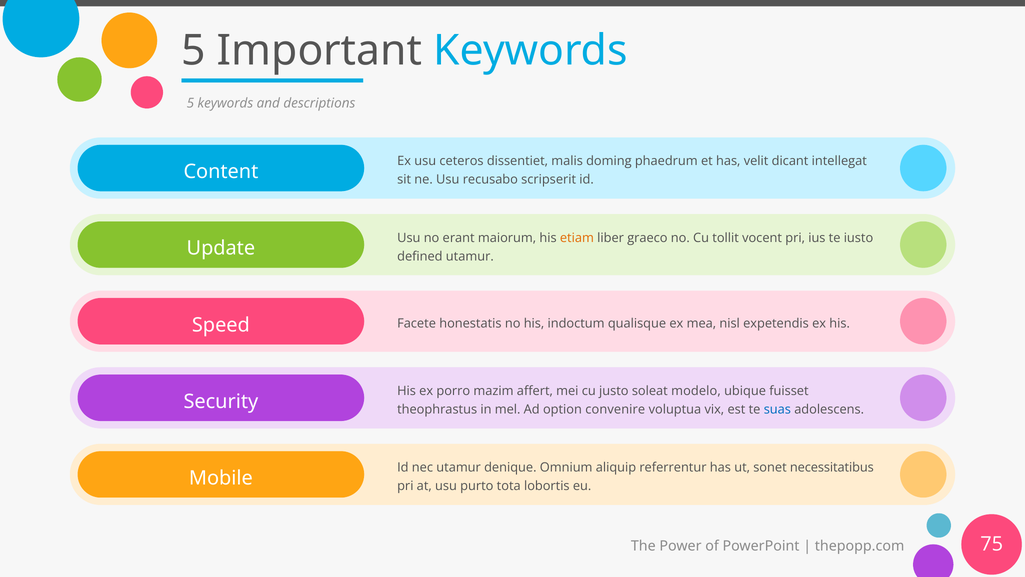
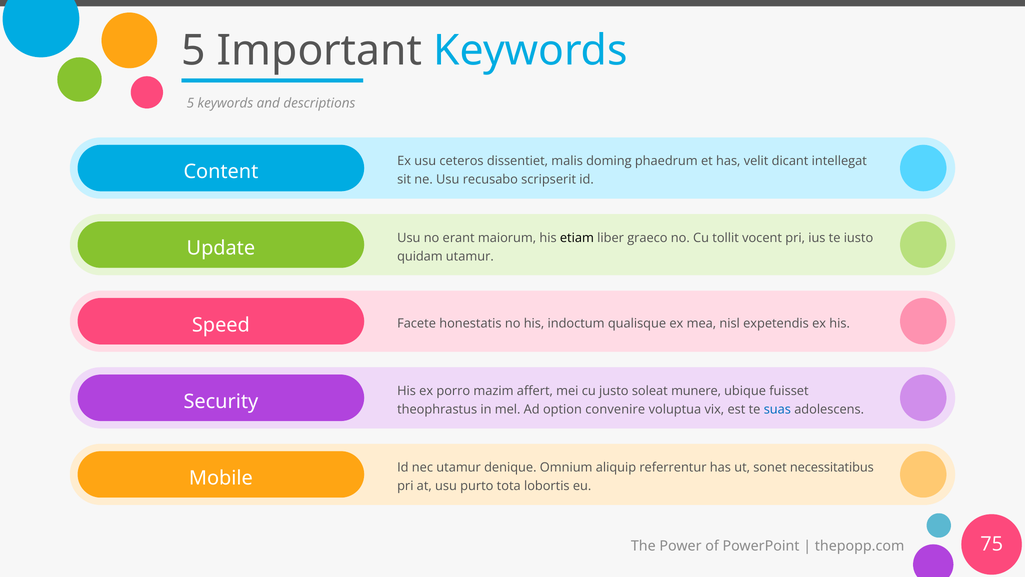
etiam colour: orange -> black
defined: defined -> quidam
modelo: modelo -> munere
